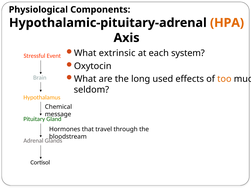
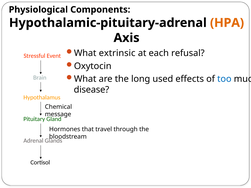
system: system -> refusal
too colour: orange -> blue
seldom: seldom -> disease
